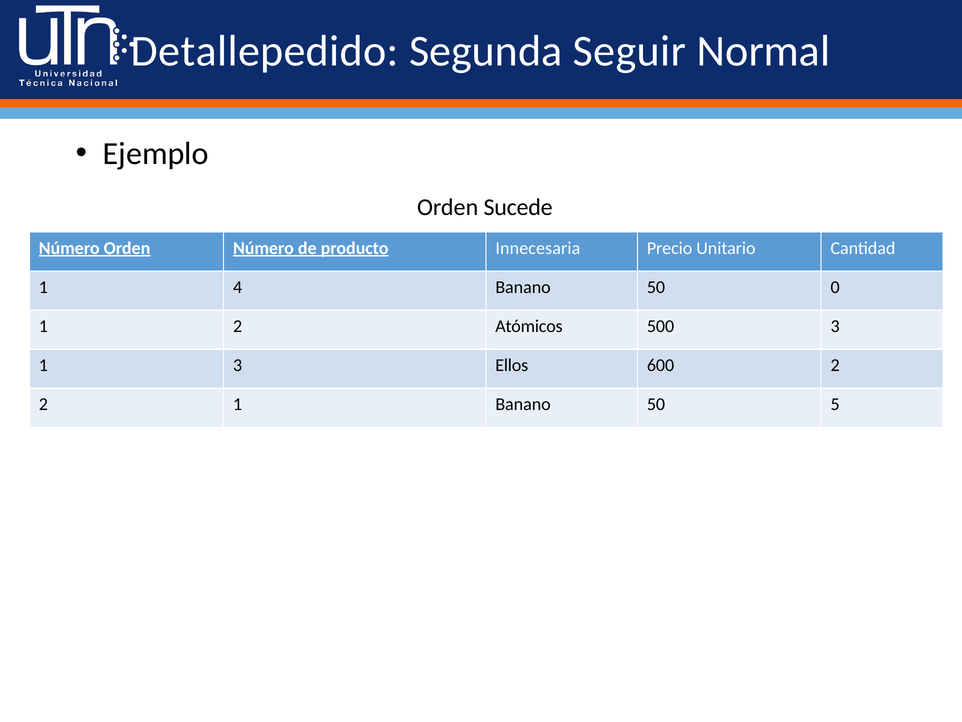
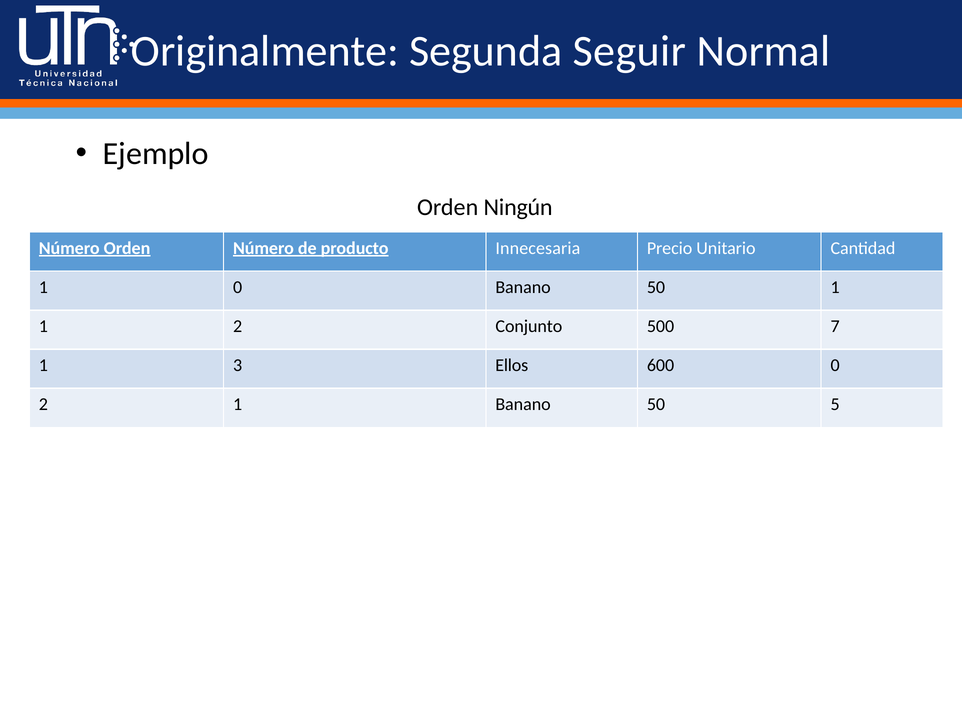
Detallepedido: Detallepedido -> Originalmente
Sucede: Sucede -> Ningún
1 4: 4 -> 0
50 0: 0 -> 1
Atómicos: Atómicos -> Conjunto
500 3: 3 -> 7
600 2: 2 -> 0
